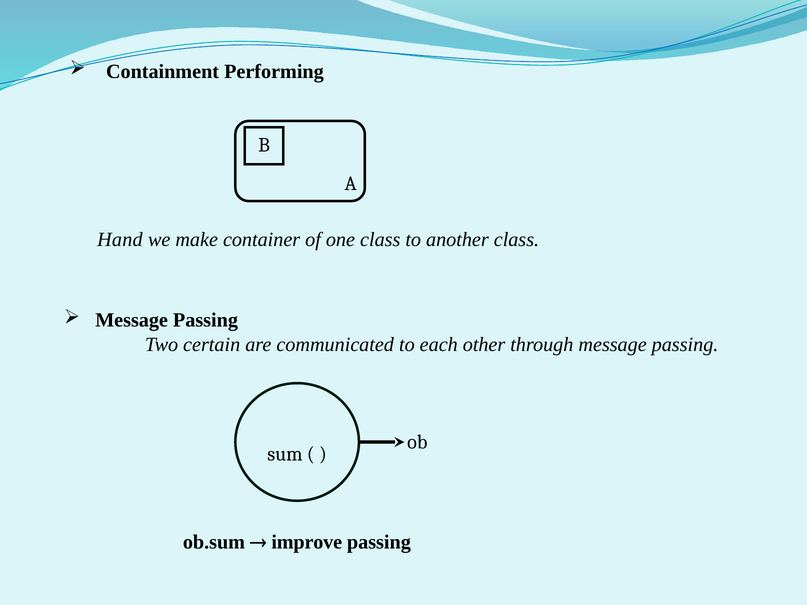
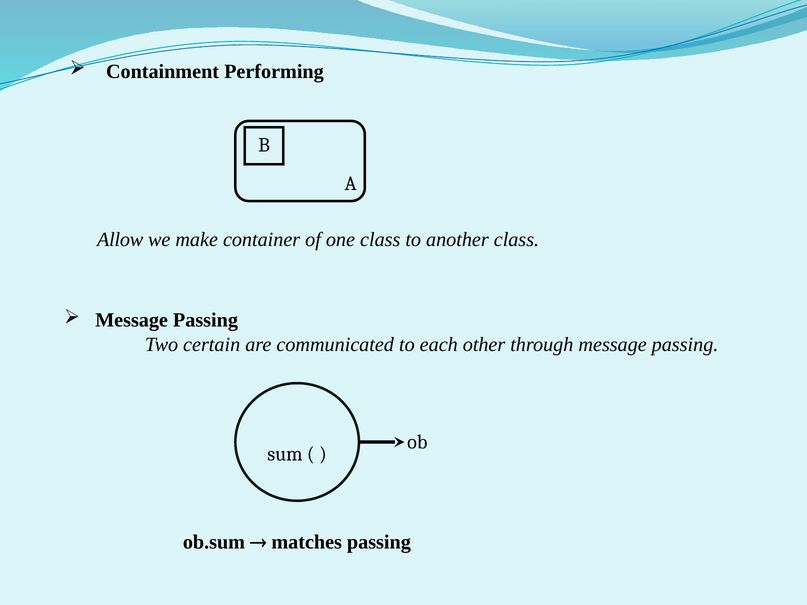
Hand: Hand -> Allow
improve: improve -> matches
